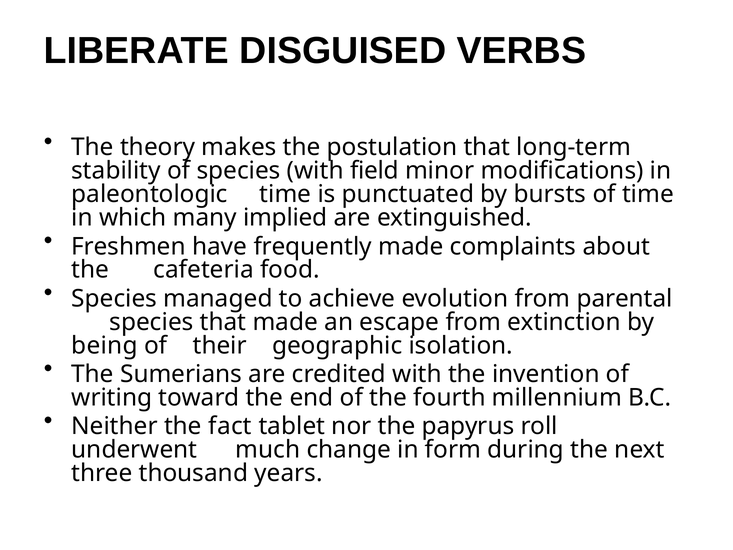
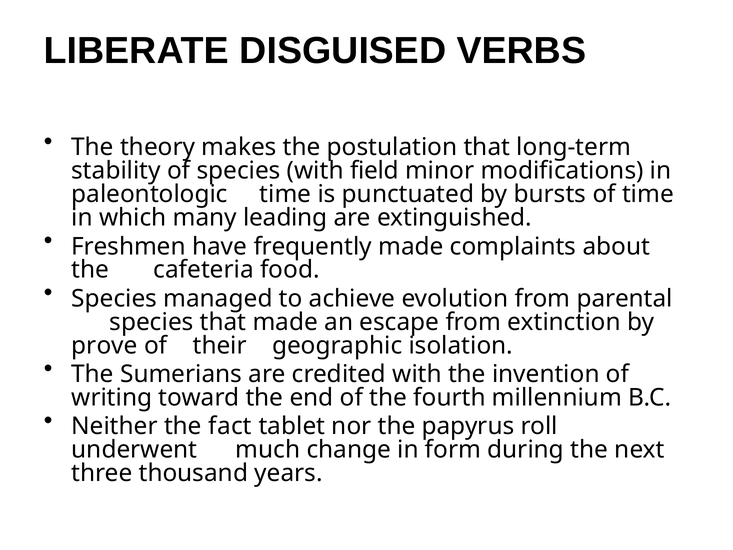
implied: implied -> leading
being: being -> prove
